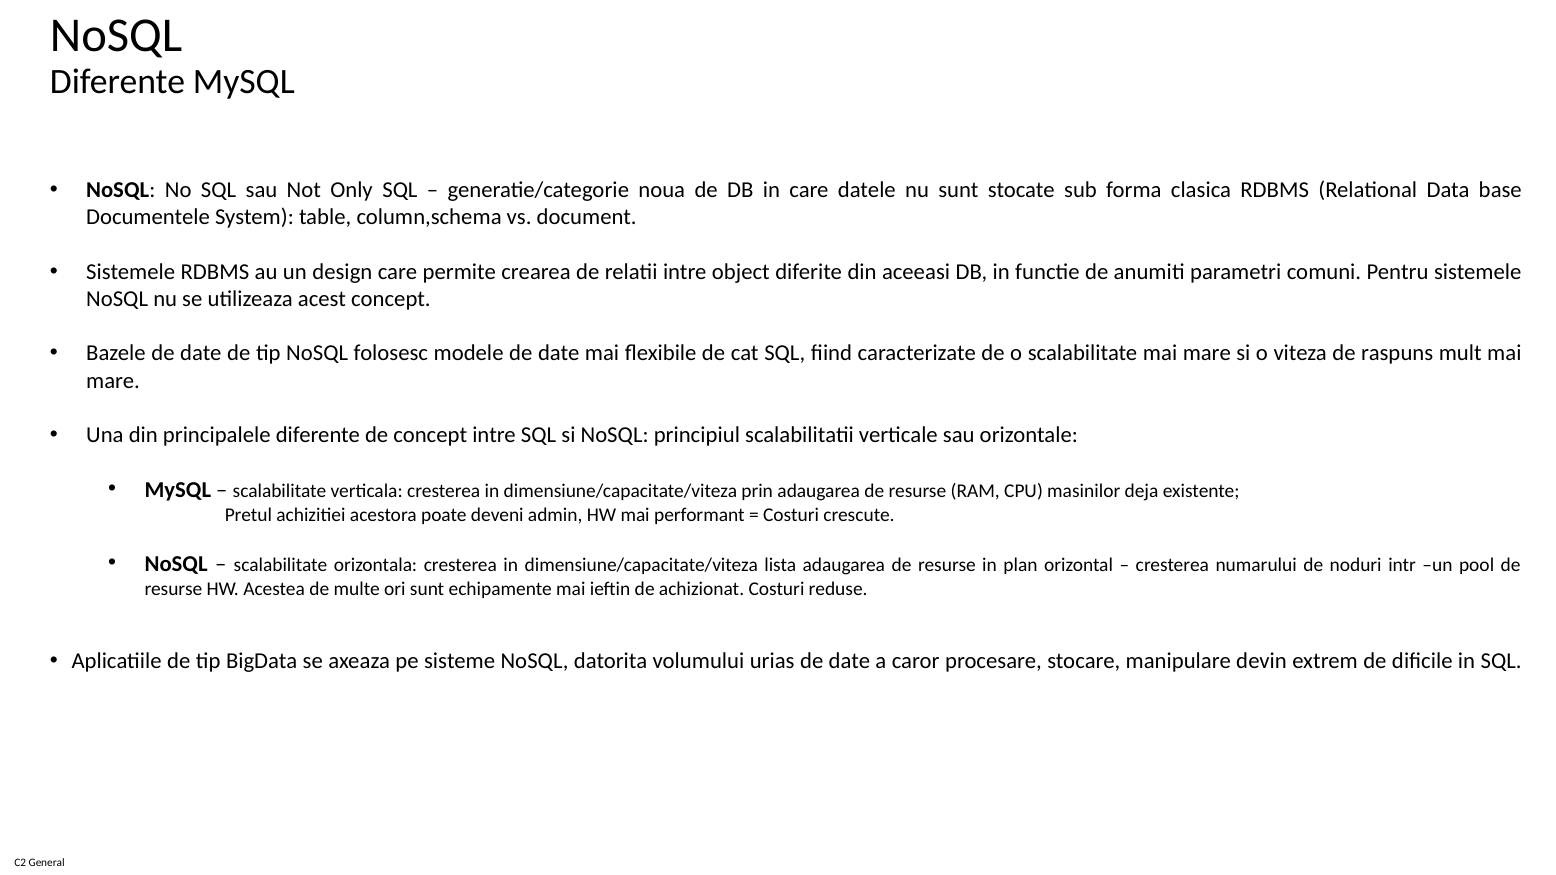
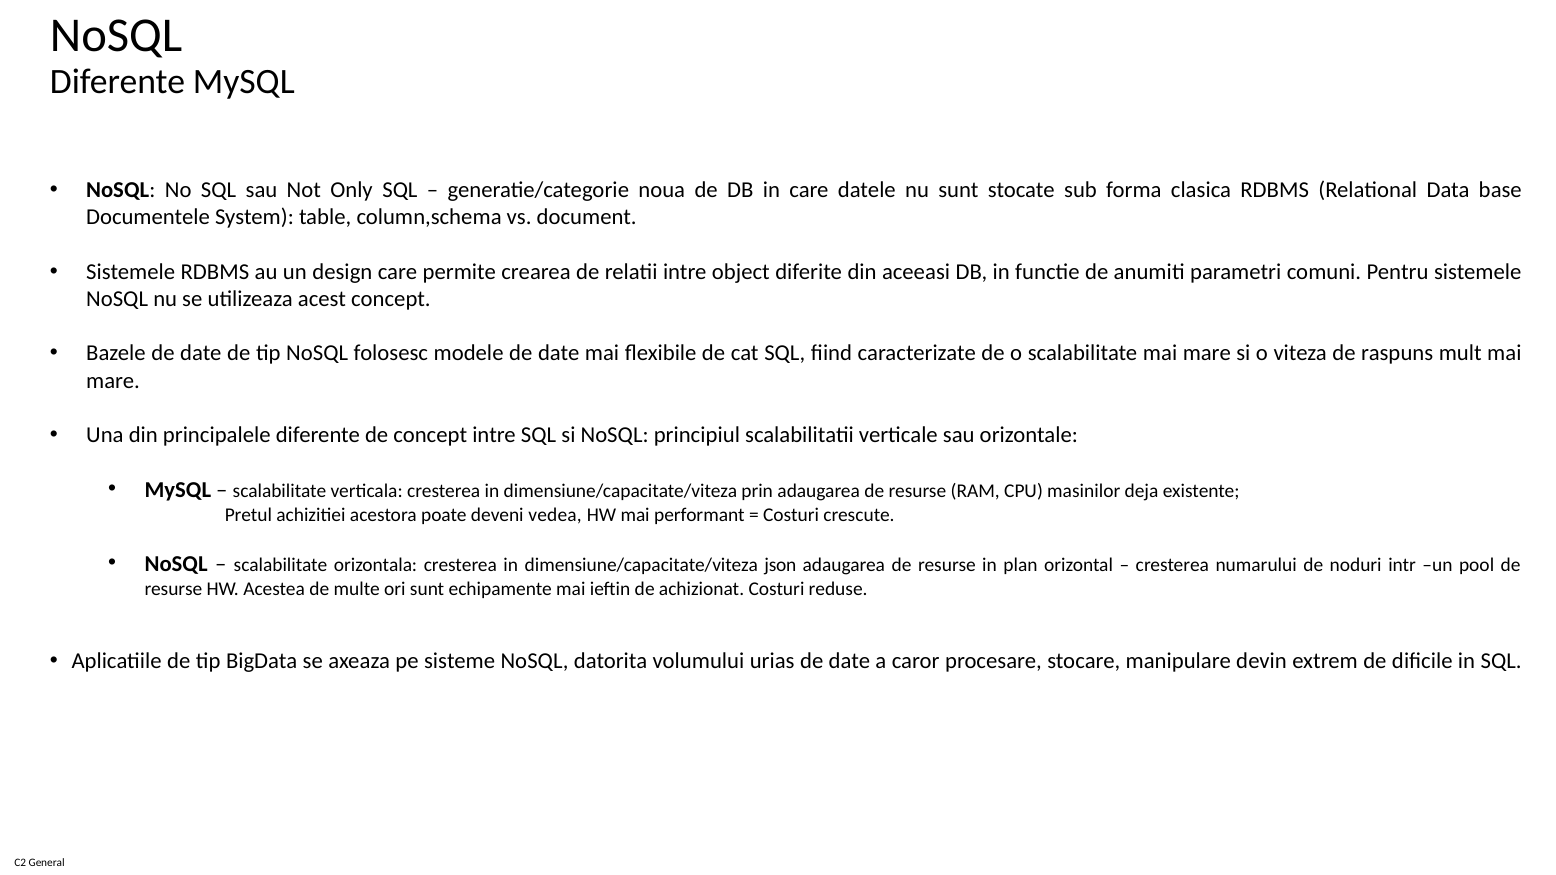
admin: admin -> vedea
lista: lista -> json
